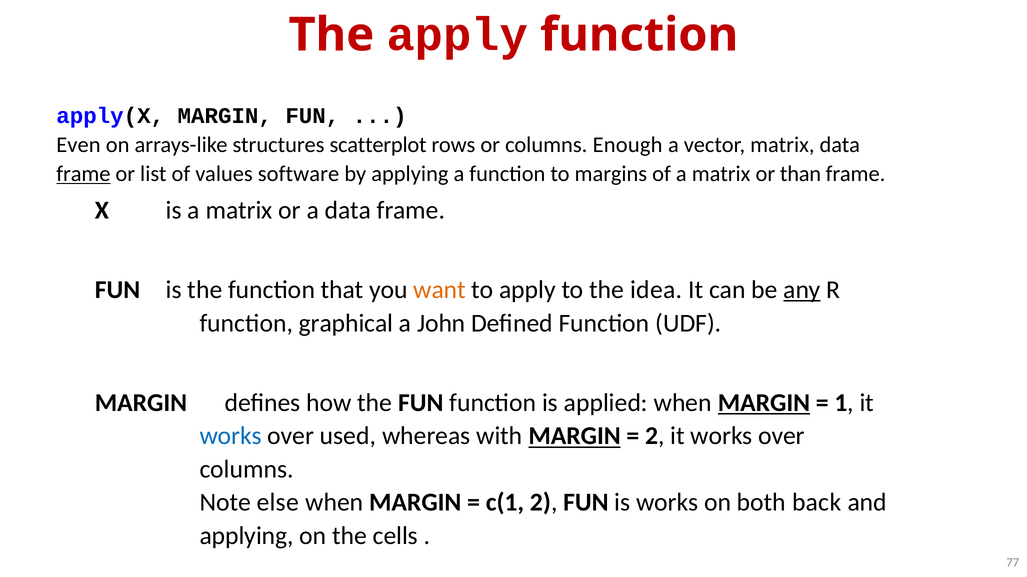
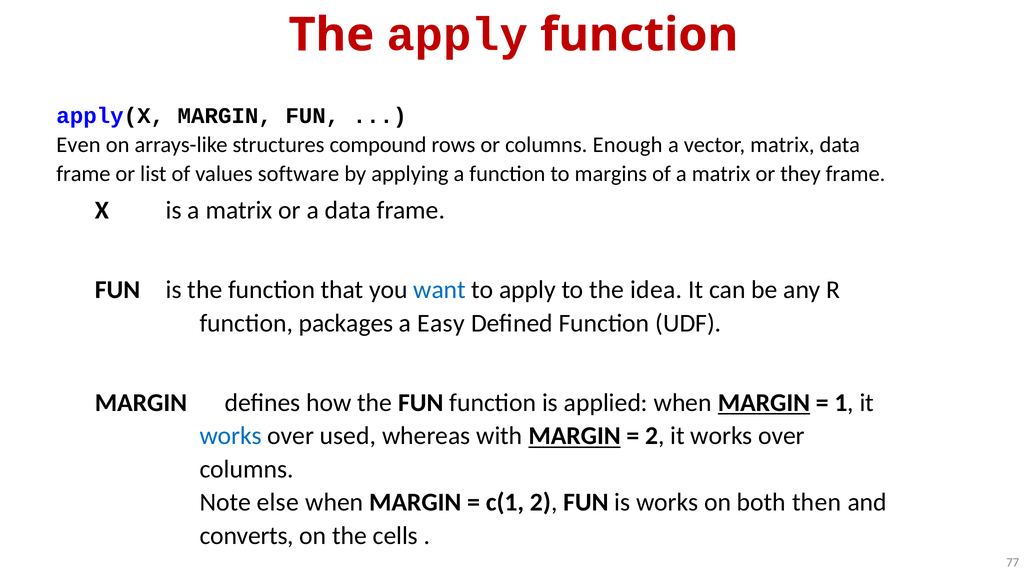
scatterplot: scatterplot -> compound
frame at (83, 174) underline: present -> none
than: than -> they
want colour: orange -> blue
any underline: present -> none
graphical: graphical -> packages
John: John -> Easy
back: back -> then
applying at (247, 536): applying -> converts
